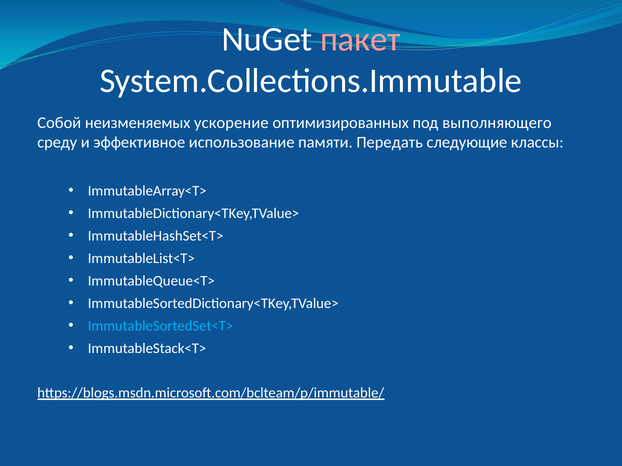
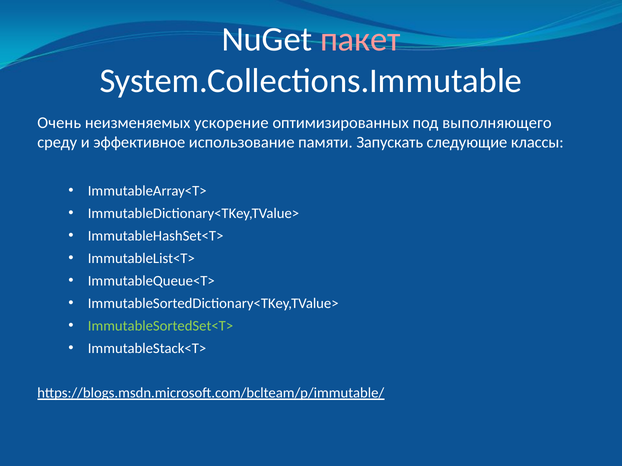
Собой: Собой -> Очень
Передать: Передать -> Запускать
ImmutableSortedSet<T> colour: light blue -> light green
